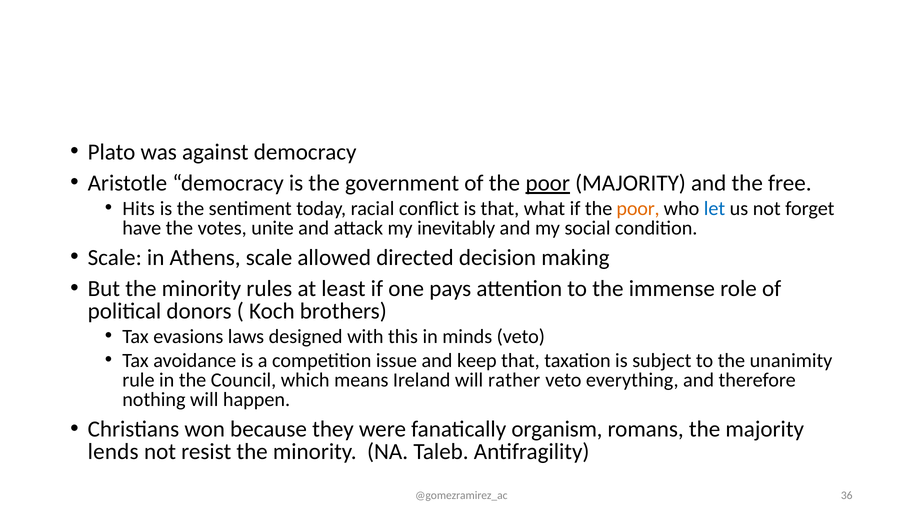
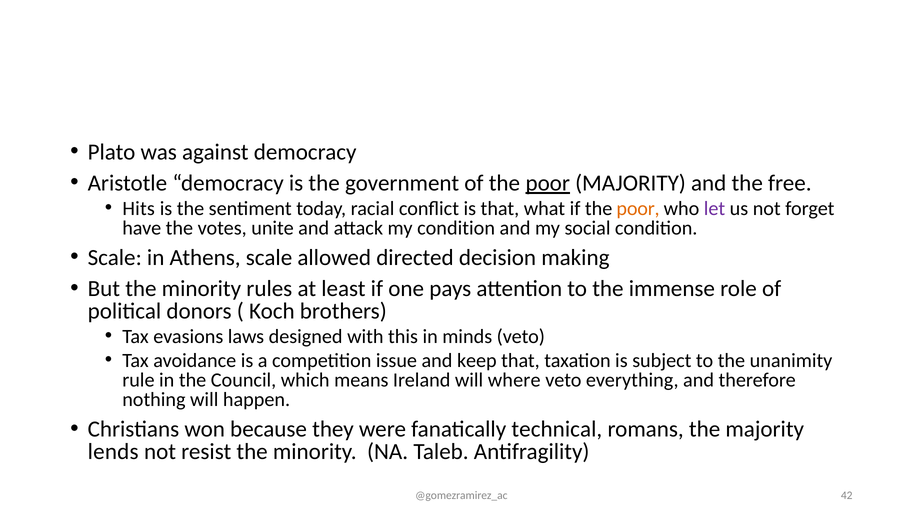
let colour: blue -> purple
my inevitably: inevitably -> condition
rather: rather -> where
organism: organism -> technical
36: 36 -> 42
